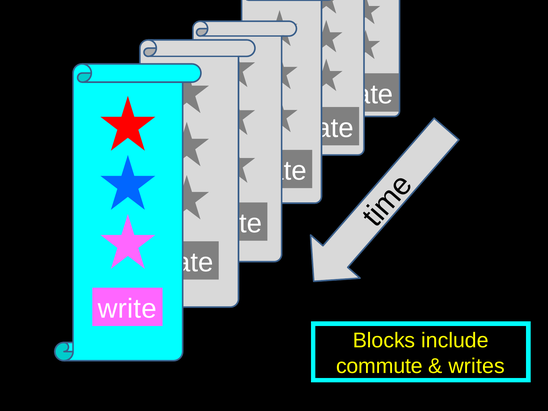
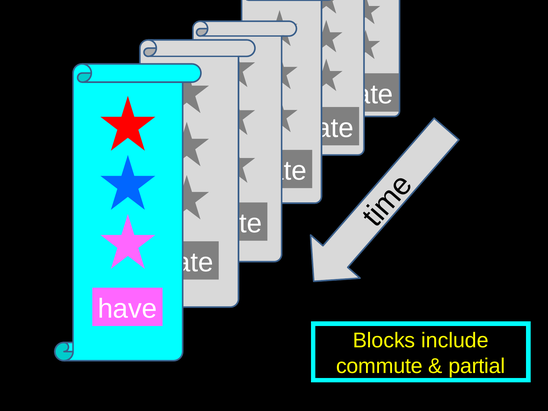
write: write -> have
writes: writes -> partial
